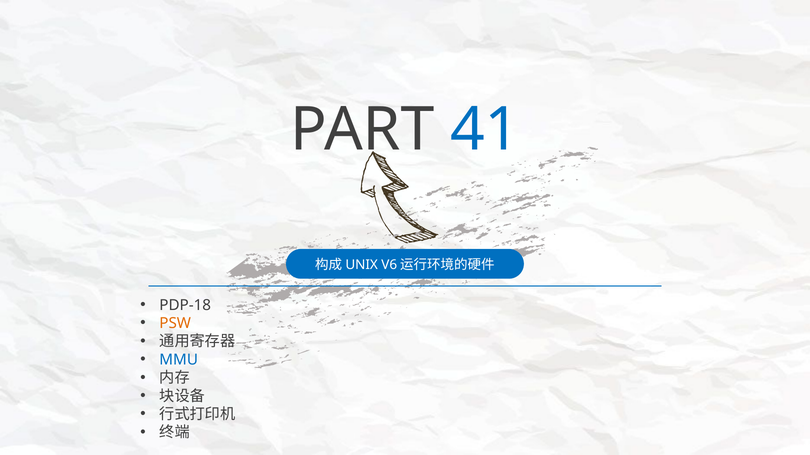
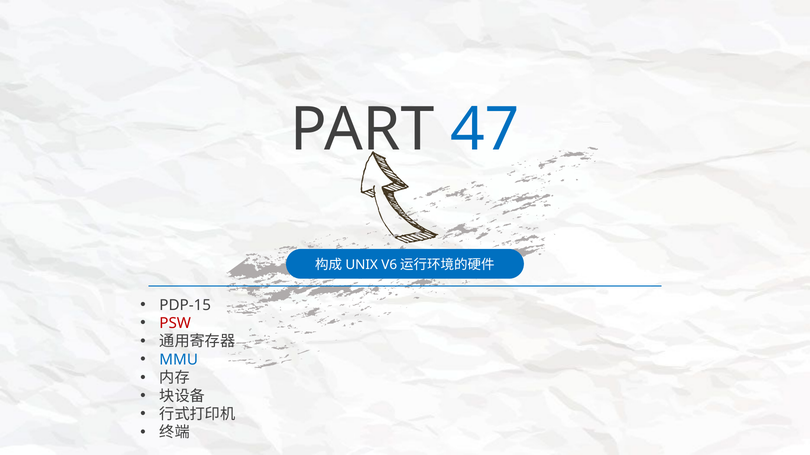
41: 41 -> 47
PDP-18: PDP-18 -> PDP-15
PSW colour: orange -> red
